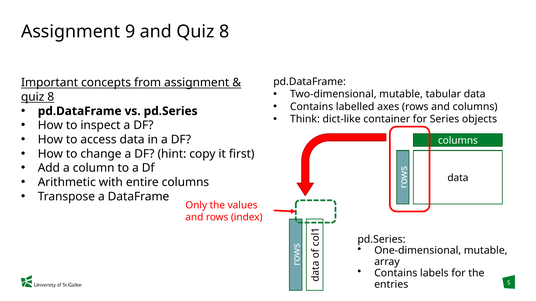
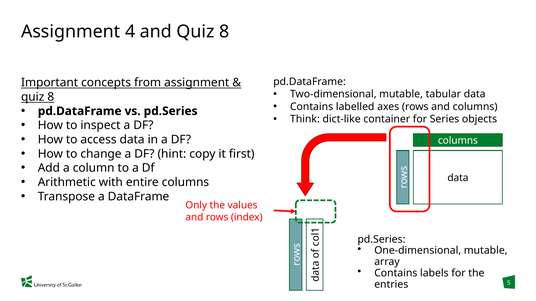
9: 9 -> 4
